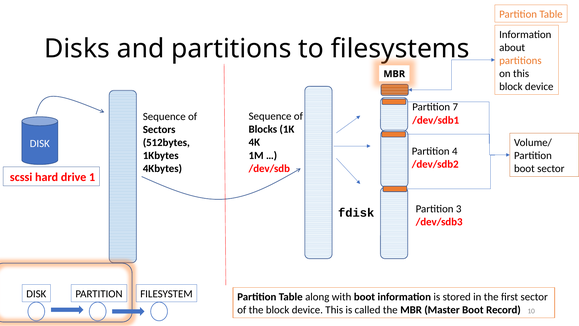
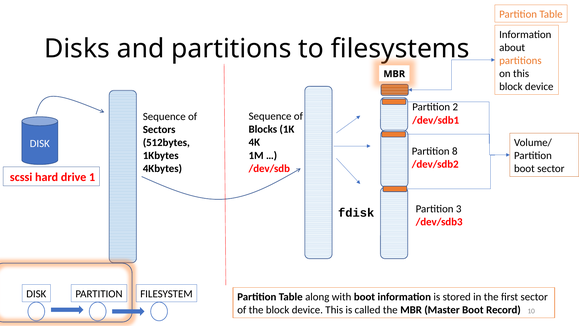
7: 7 -> 2
4: 4 -> 8
